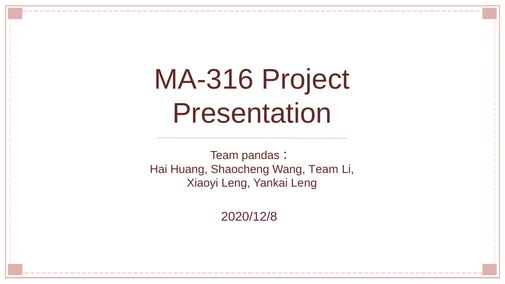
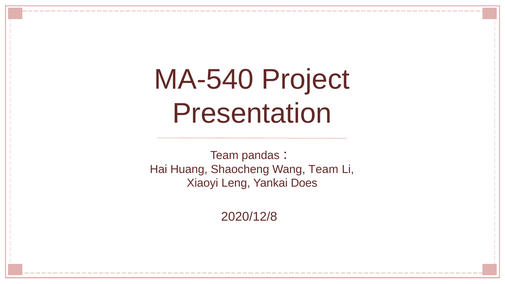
MA-316: MA-316 -> MA-540
Yankai Leng: Leng -> Does
